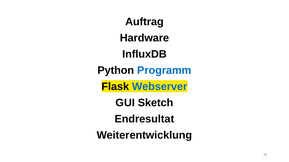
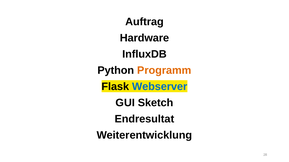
Programm colour: blue -> orange
